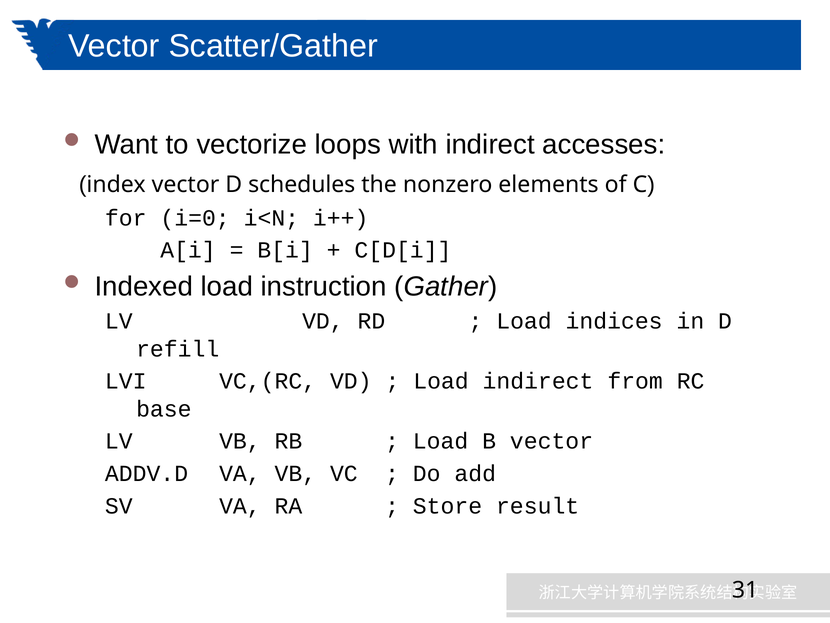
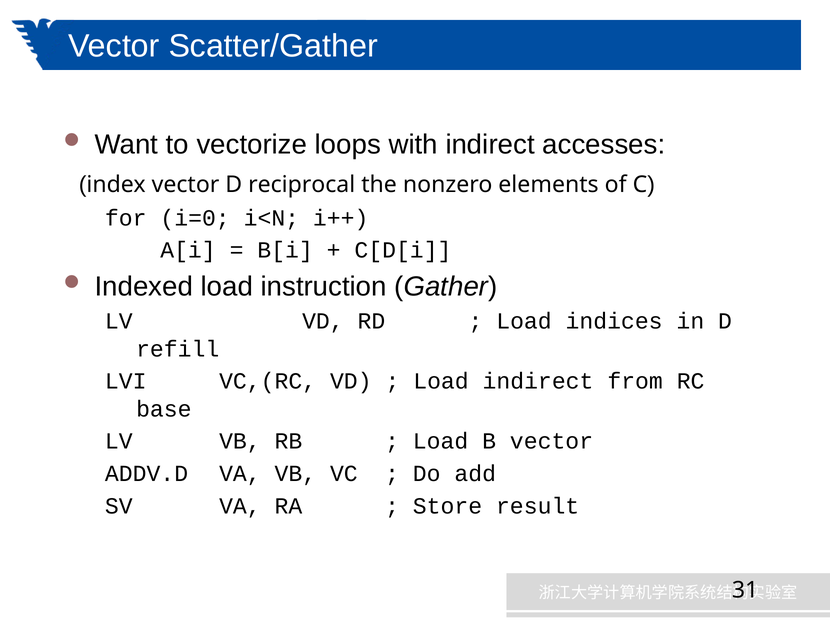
schedules: schedules -> reciprocal
